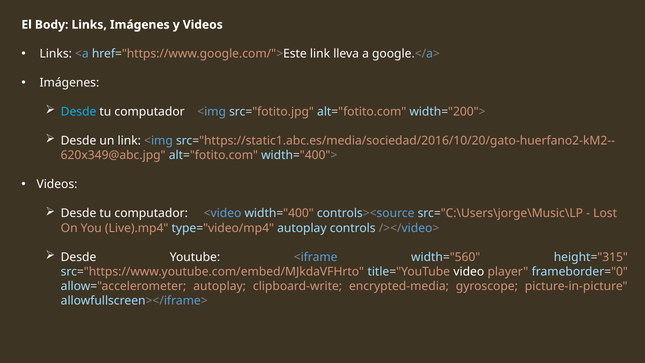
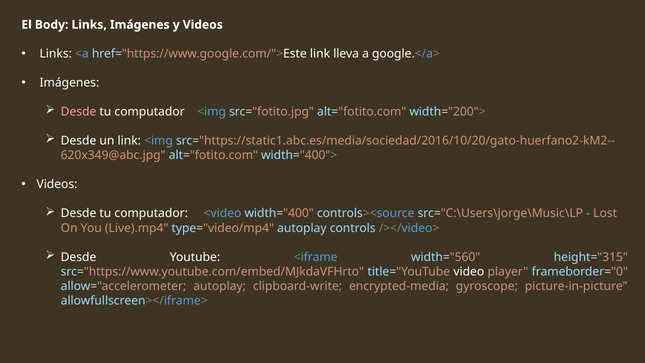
Desde at (79, 112) colour: light blue -> pink
